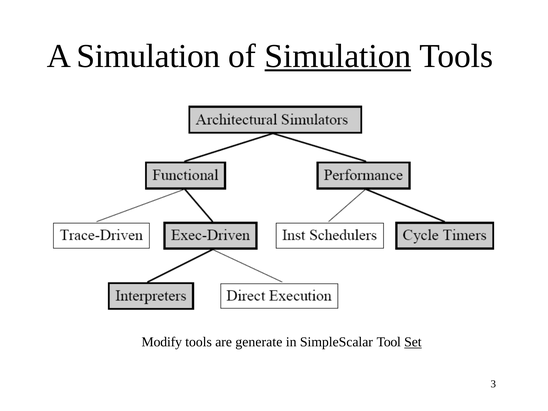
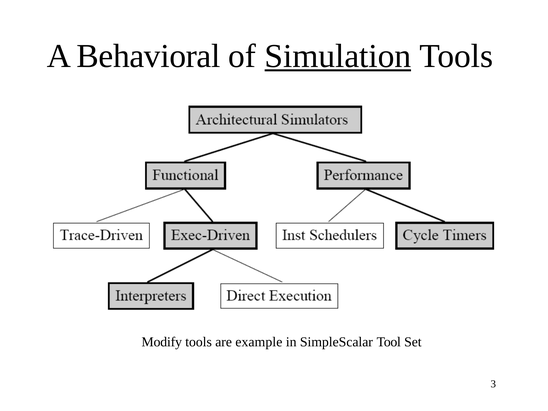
A Simulation: Simulation -> Behavioral
generate: generate -> example
Set underline: present -> none
